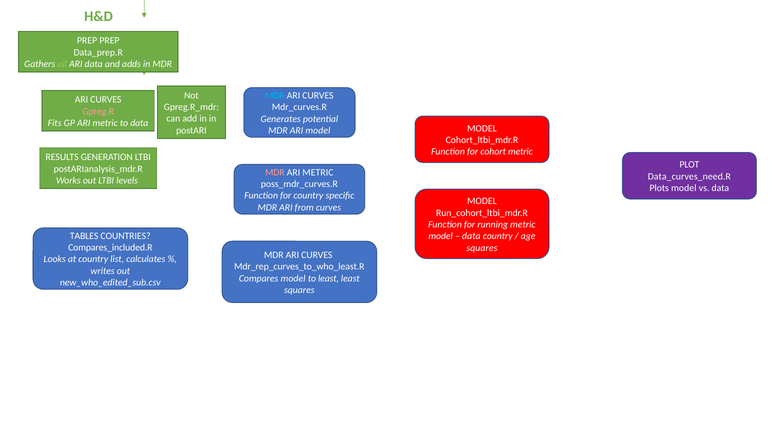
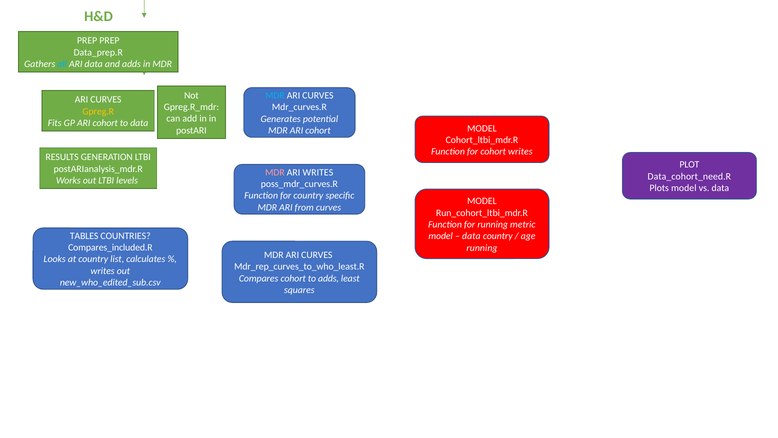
all colour: light green -> light blue
Gpreg.R colour: pink -> yellow
GP ARI metric: metric -> cohort
MDR ARI model: model -> cohort
cohort metric: metric -> writes
METRIC at (318, 172): METRIC -> WRITES
Data_curves_need.R: Data_curves_need.R -> Data_cohort_need.R
squares at (482, 248): squares -> running
Compares model: model -> cohort
to least: least -> adds
